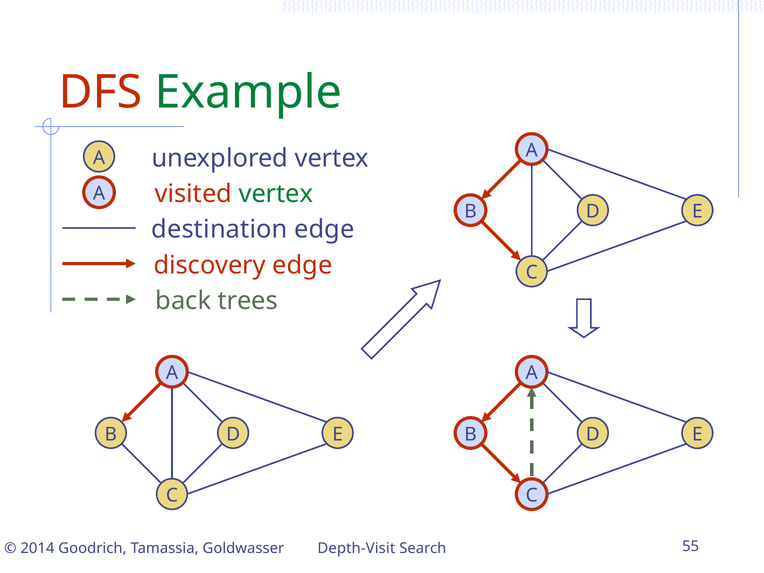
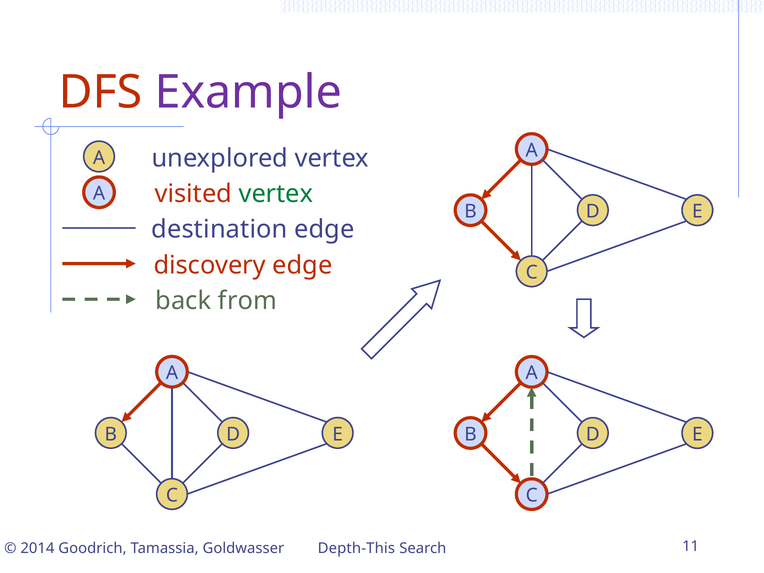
Example colour: green -> purple
trees: trees -> from
Depth-Visit: Depth-Visit -> Depth-This
55: 55 -> 11
